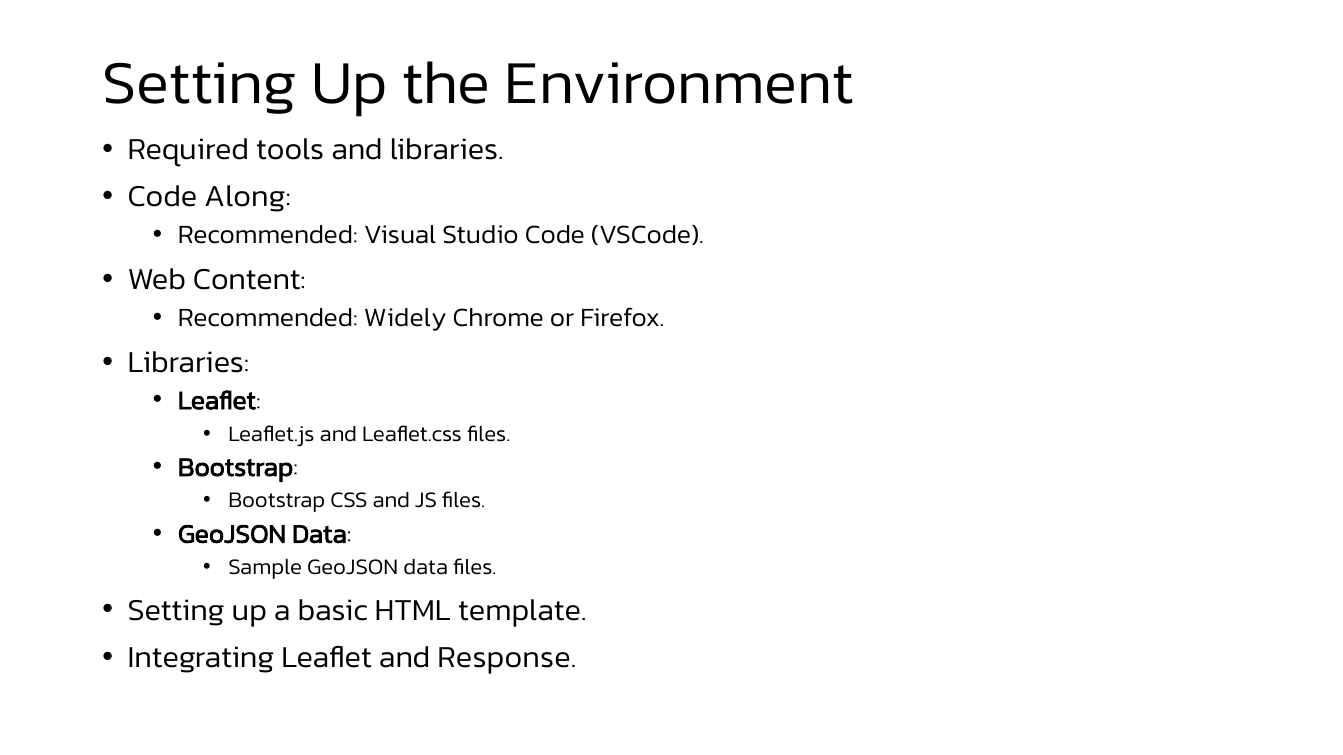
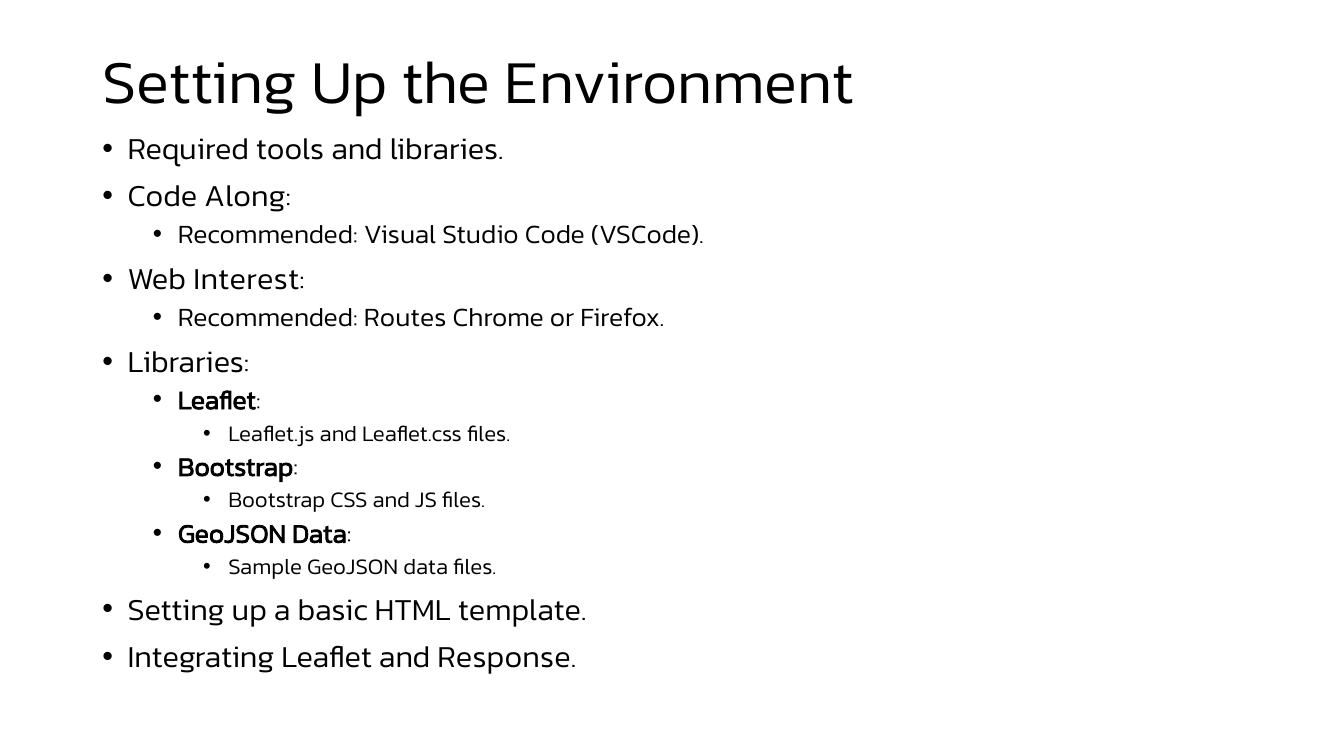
Content: Content -> Interest
Widely: Widely -> Routes
